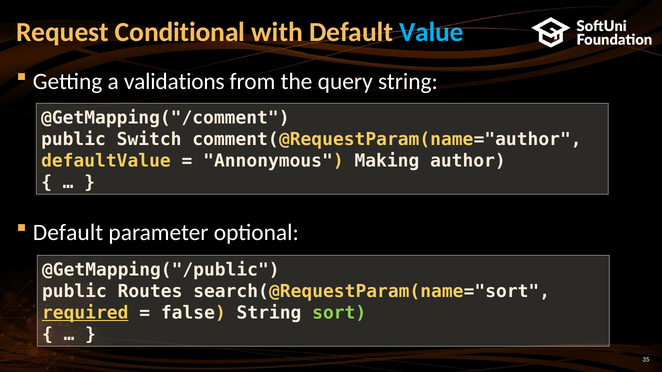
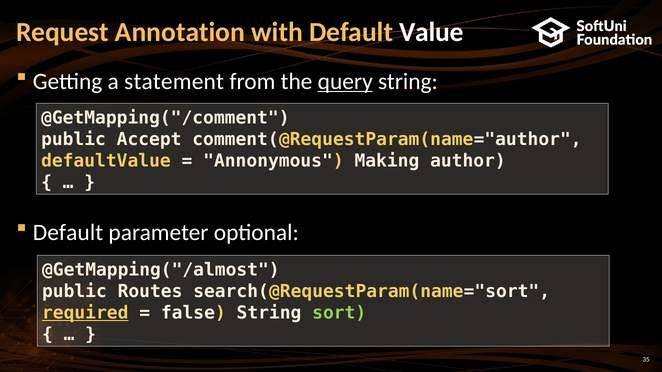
Conditional: Conditional -> Annotation
Value colour: light blue -> white
validations: validations -> statement
query underline: none -> present
Switch: Switch -> Accept
@GetMapping("/public: @GetMapping("/public -> @GetMapping("/almost
